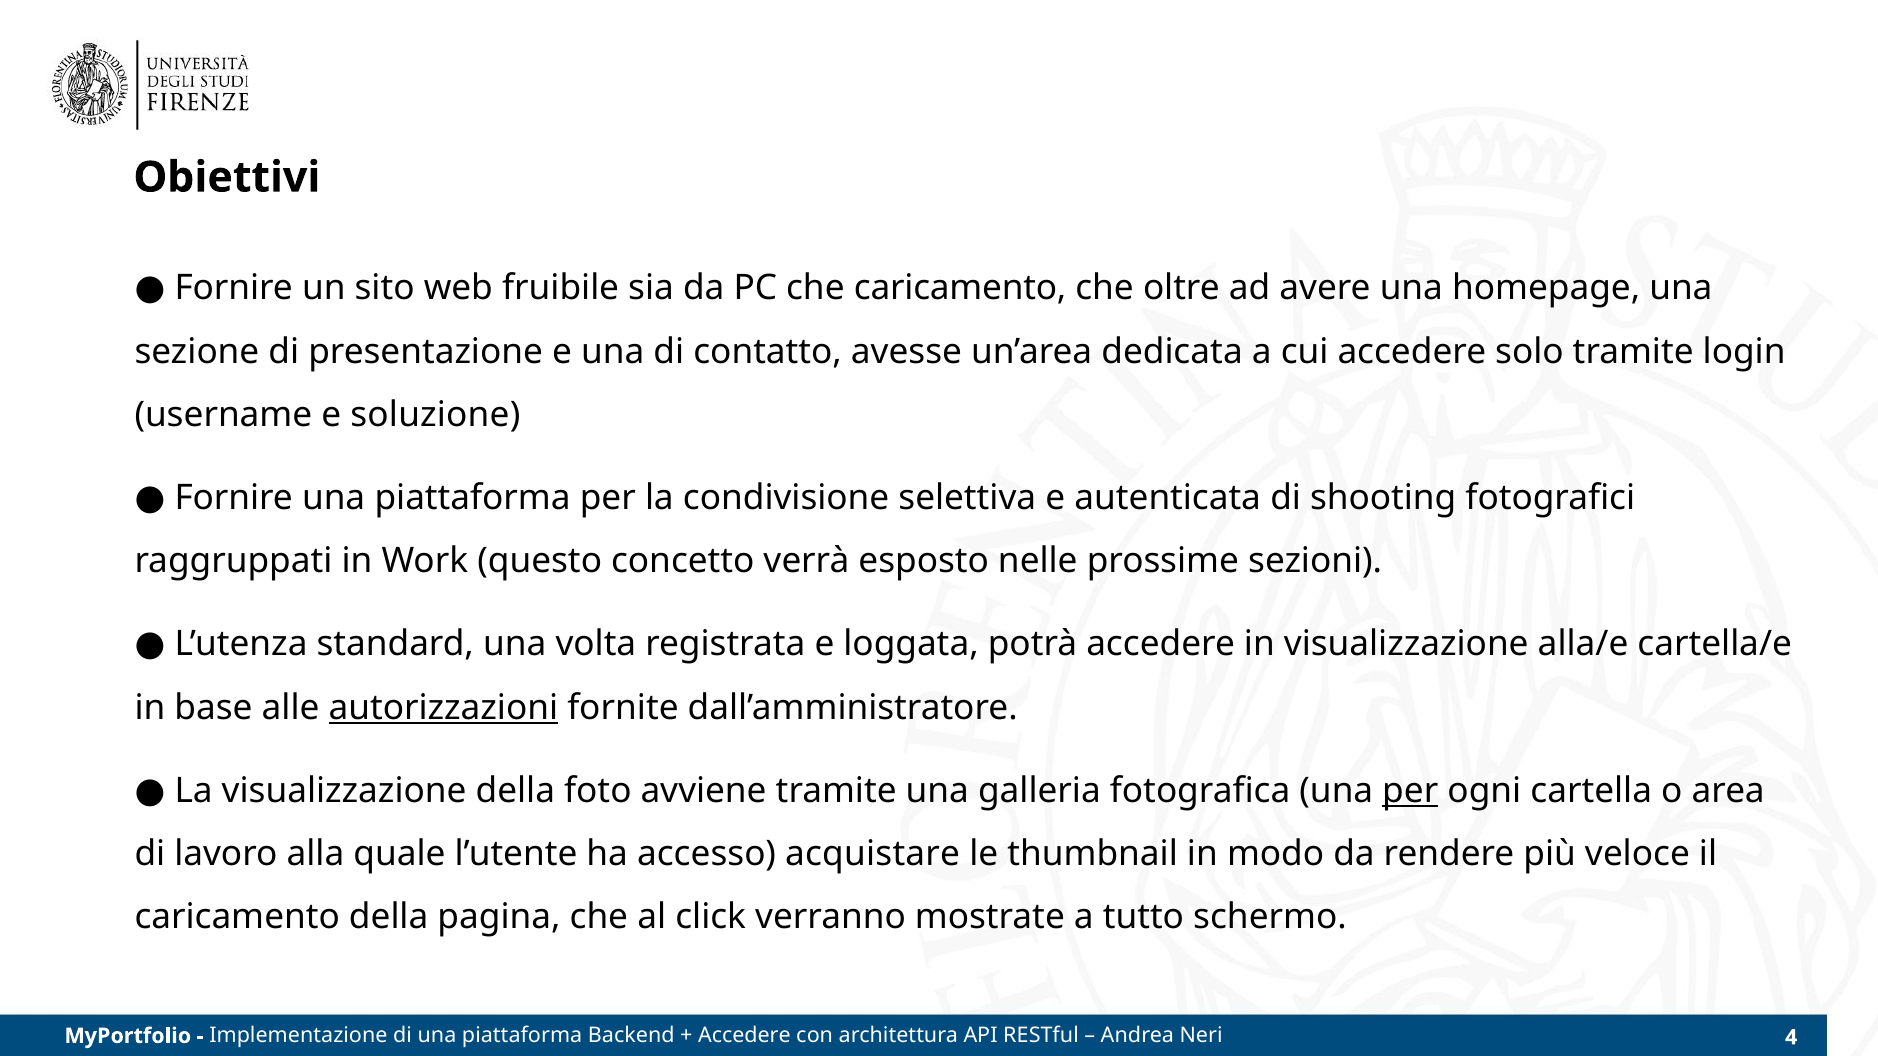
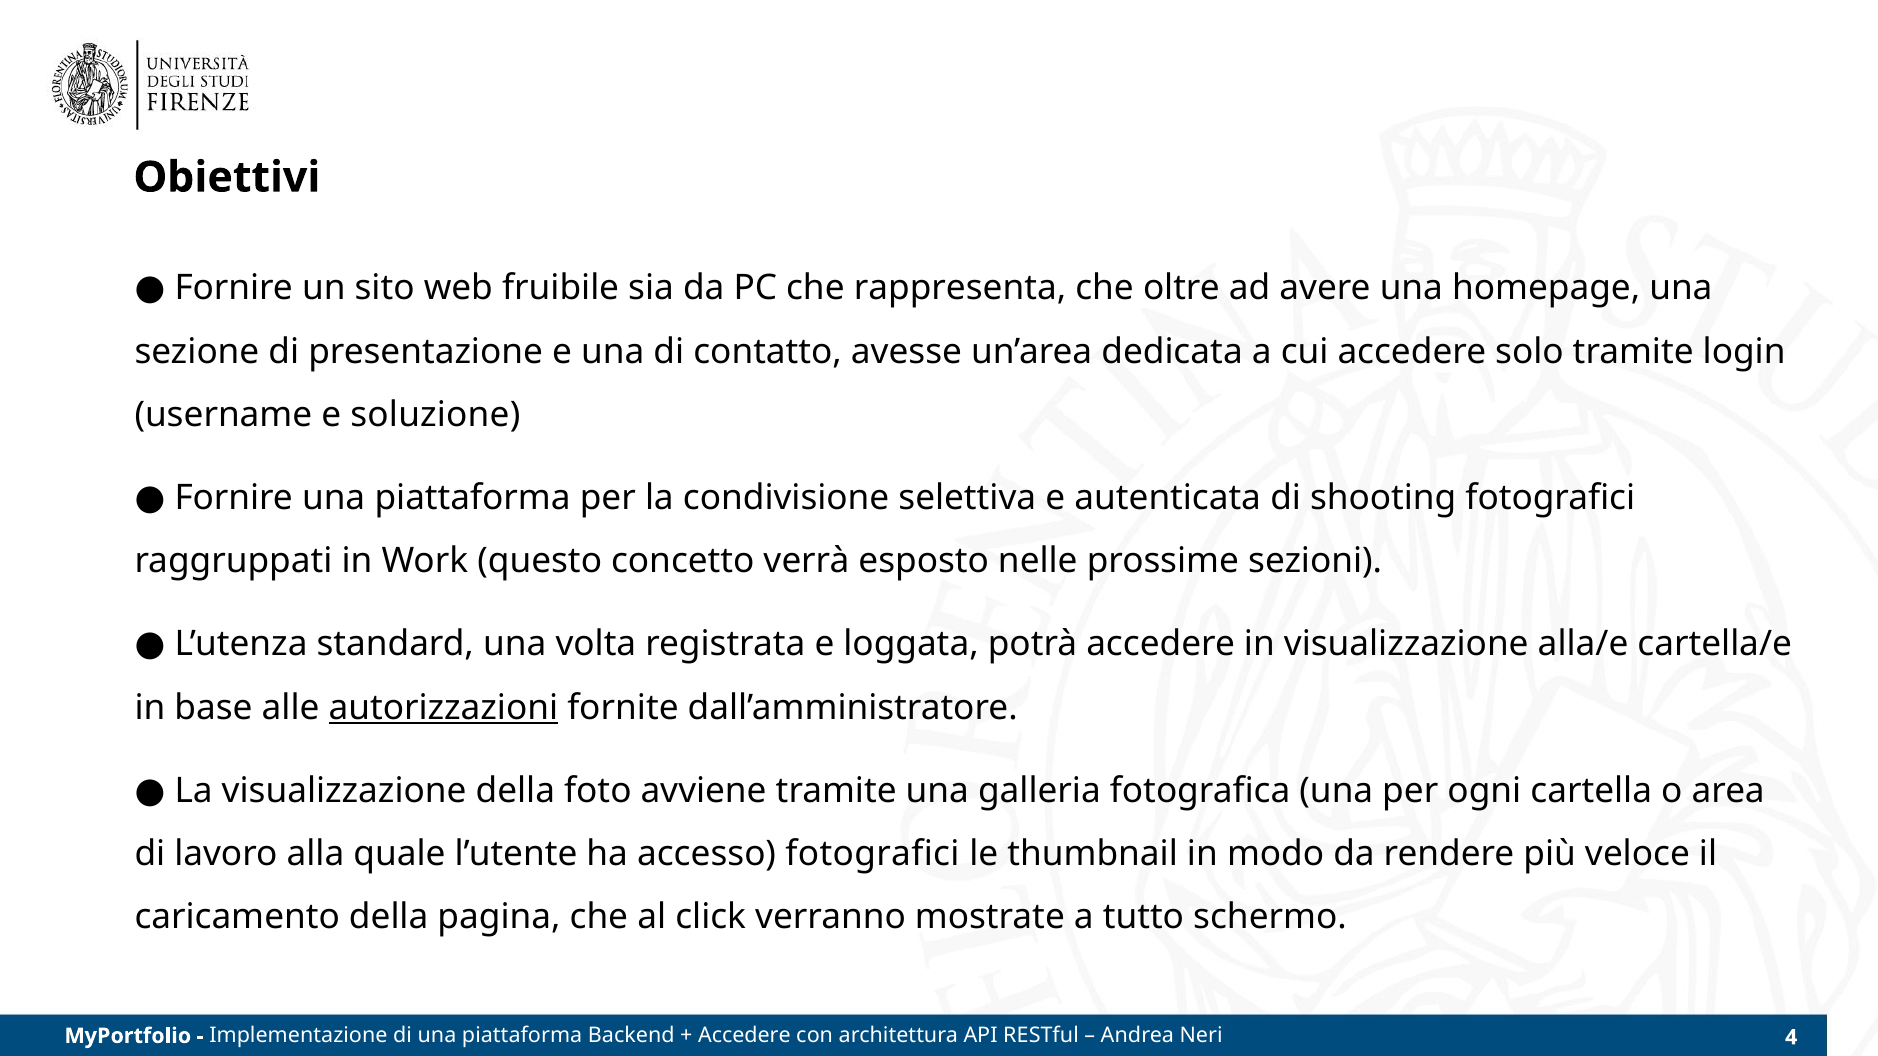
che caricamento: caricamento -> rappresenta
per at (1410, 791) underline: present -> none
accesso acquistare: acquistare -> fotografici
